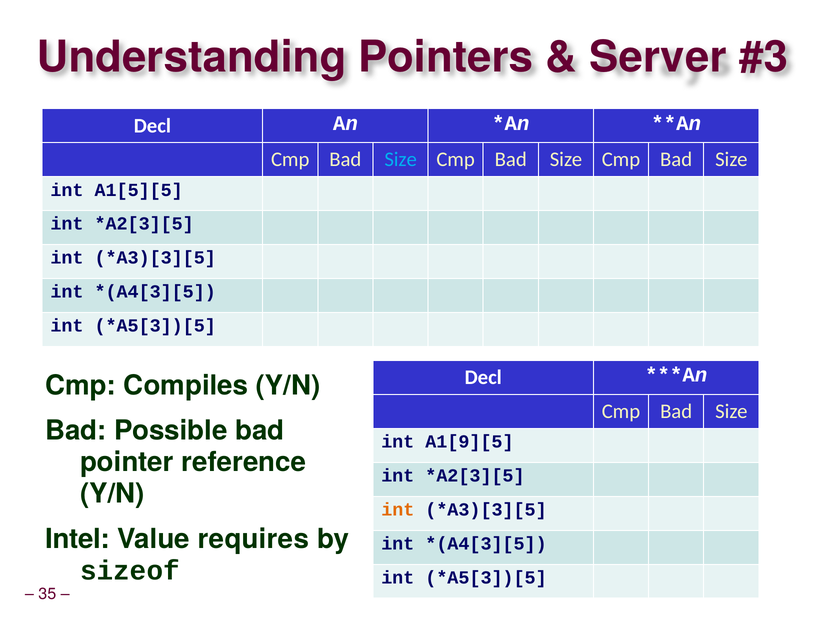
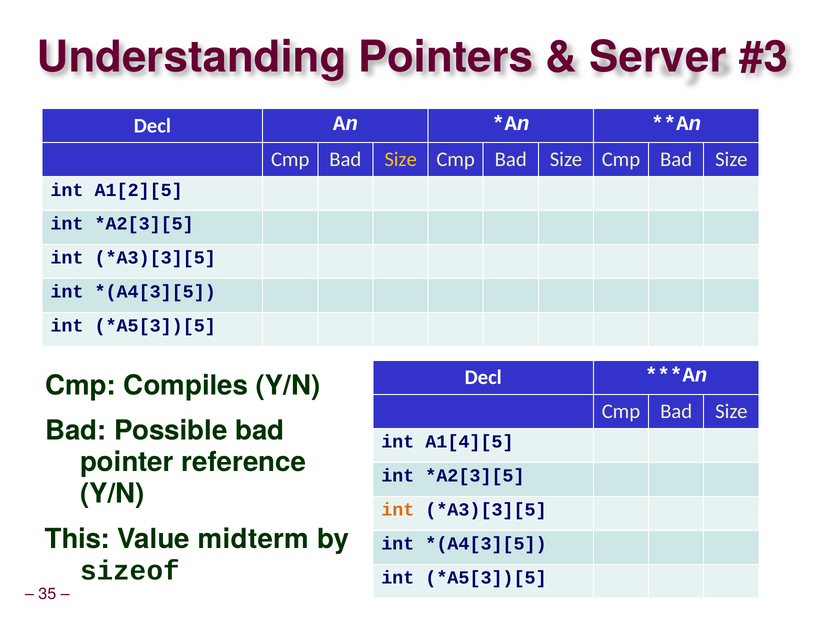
Size at (401, 160) colour: light blue -> yellow
A1[5][5: A1[5][5 -> A1[2][5
A1[9][5: A1[9][5 -> A1[4][5
Intel: Intel -> This
requires: requires -> midterm
